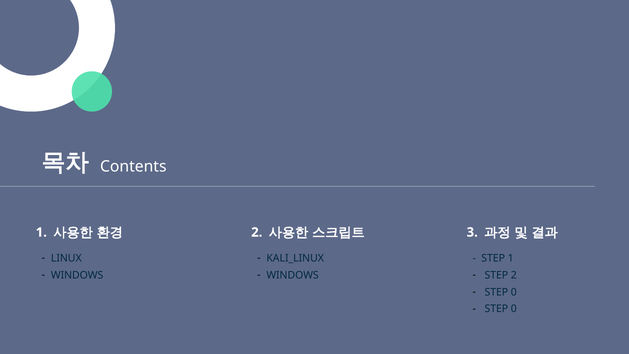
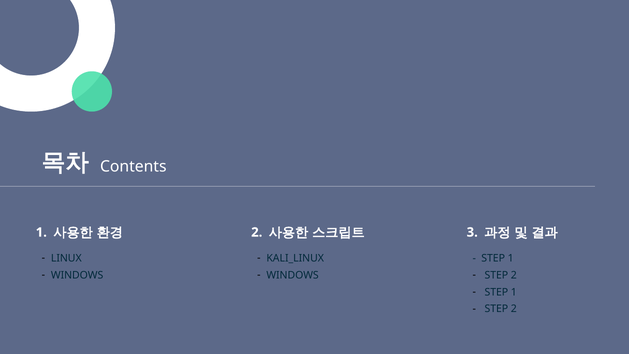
0 at (514, 292): 0 -> 1
0 at (514, 309): 0 -> 2
